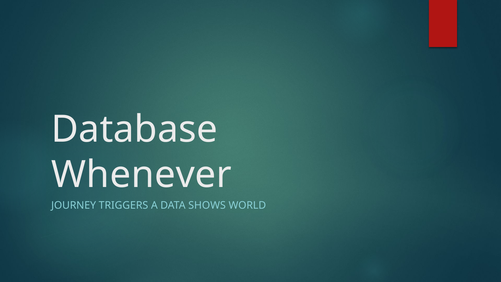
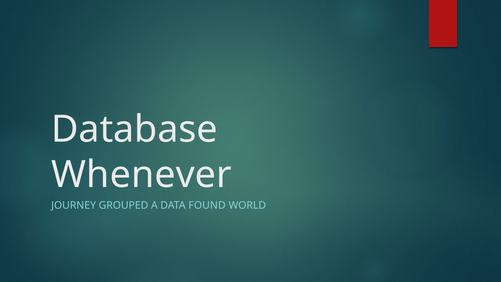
TRIGGERS: TRIGGERS -> GROUPED
SHOWS: SHOWS -> FOUND
